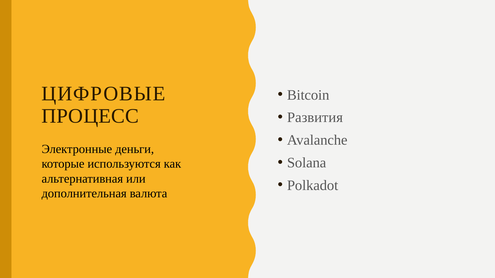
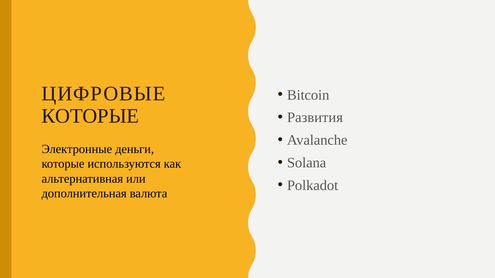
ПРОЦЕСС at (90, 116): ПРОЦЕСС -> КОТОРЫЕ
